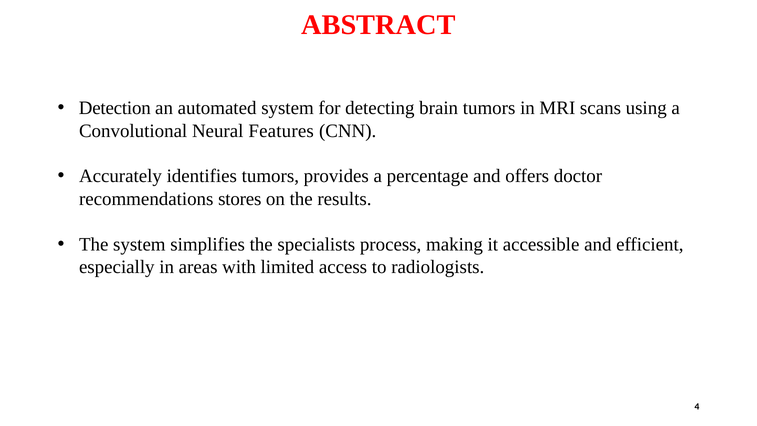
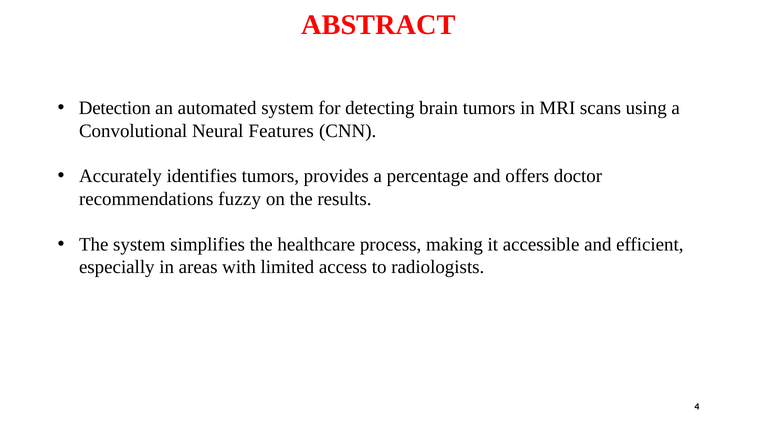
stores: stores -> fuzzy
specialists: specialists -> healthcare
